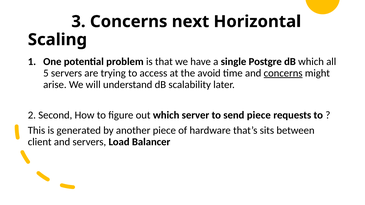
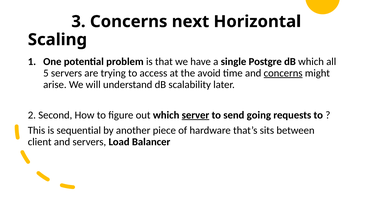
server underline: none -> present
send piece: piece -> going
generated: generated -> sequential
